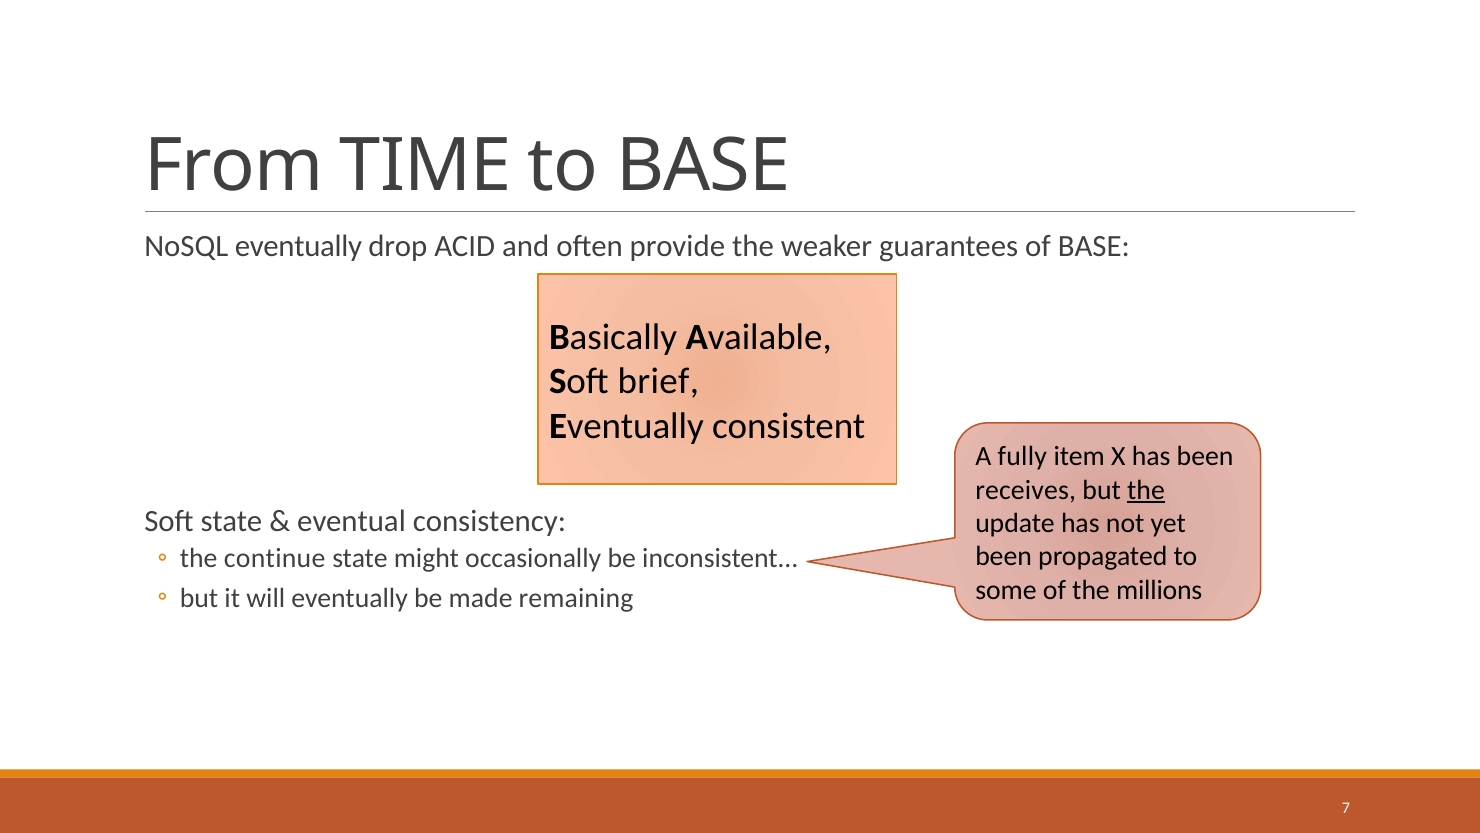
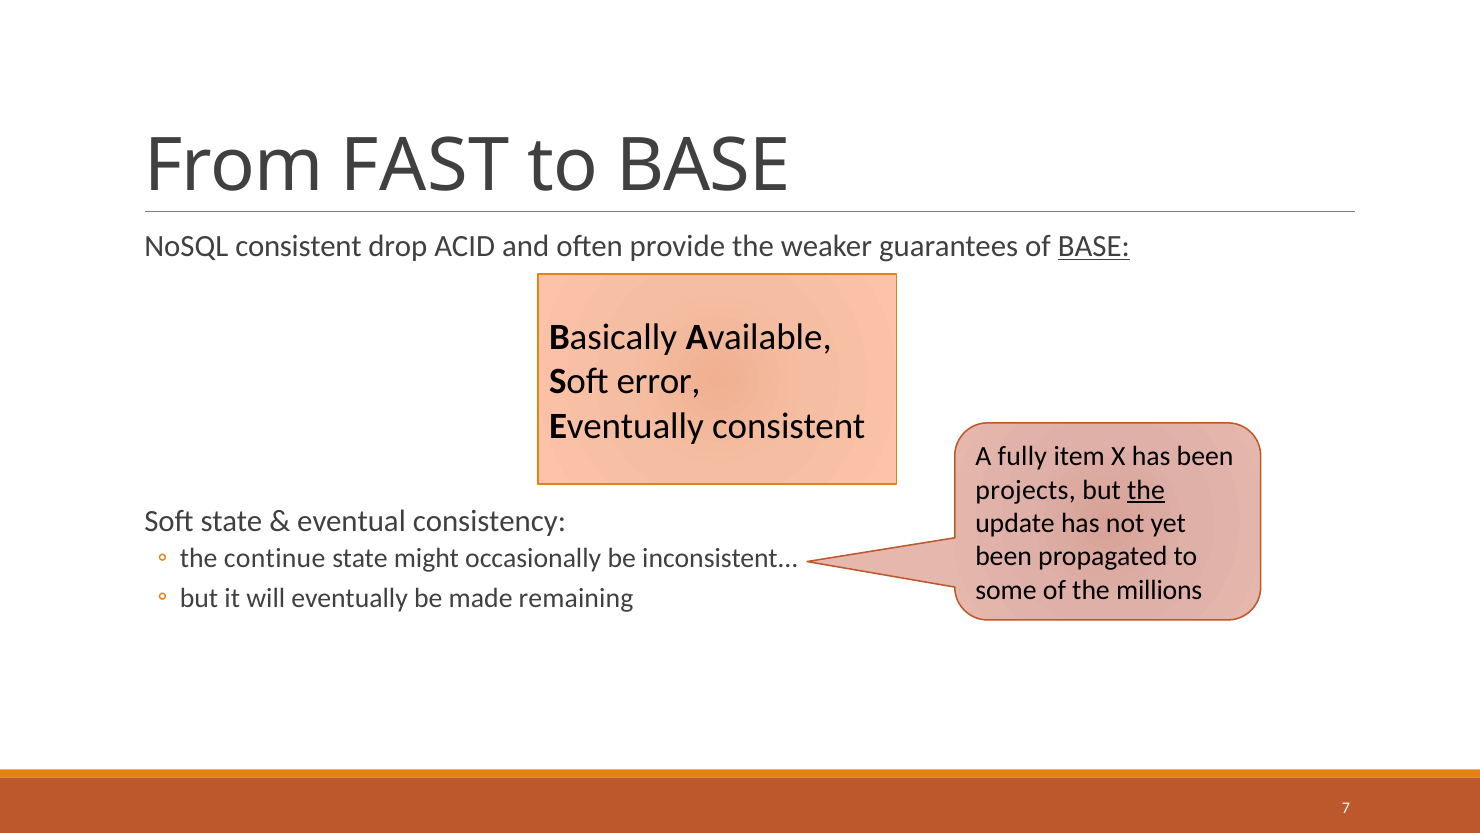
TIME: TIME -> FAST
NoSQL eventually: eventually -> consistent
BASE at (1094, 246) underline: none -> present
brief: brief -> error
receives: receives -> projects
